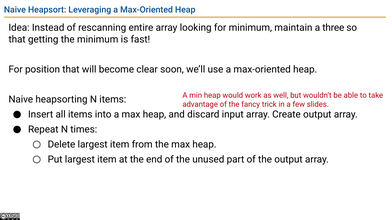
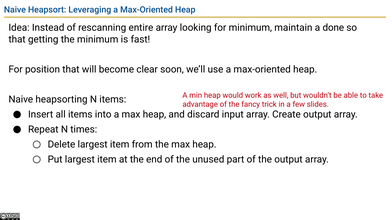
three: three -> done
